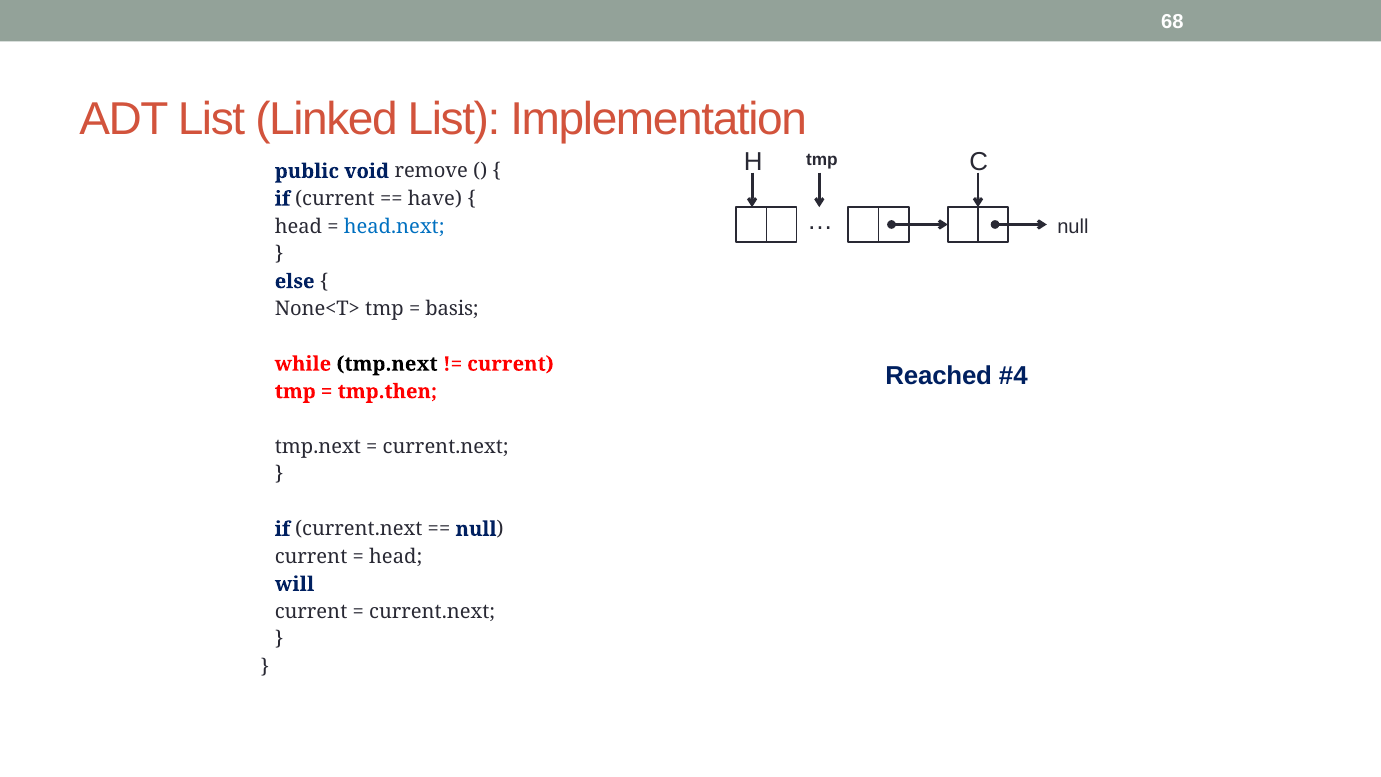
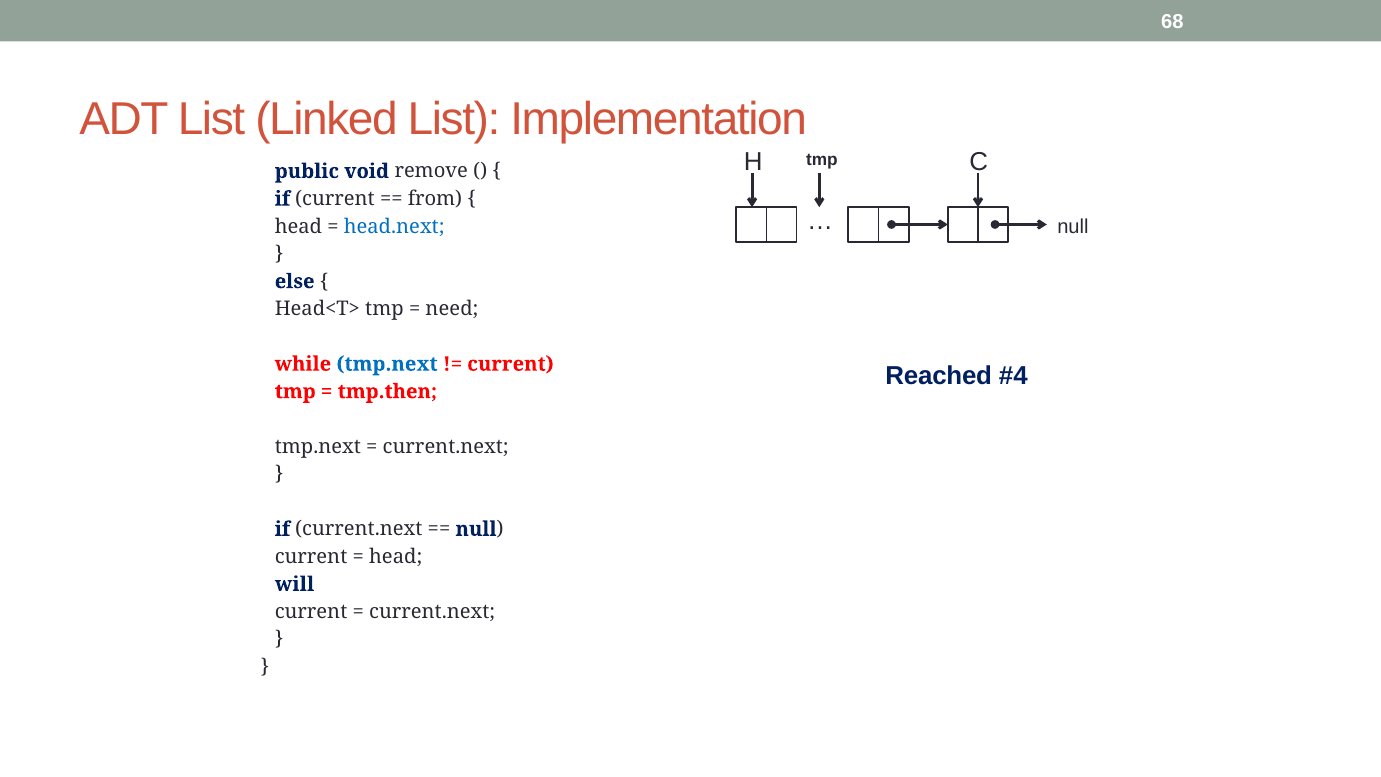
have: have -> from
None<T>: None<T> -> Head<T>
basis: basis -> need
tmp.next at (387, 364) colour: black -> blue
